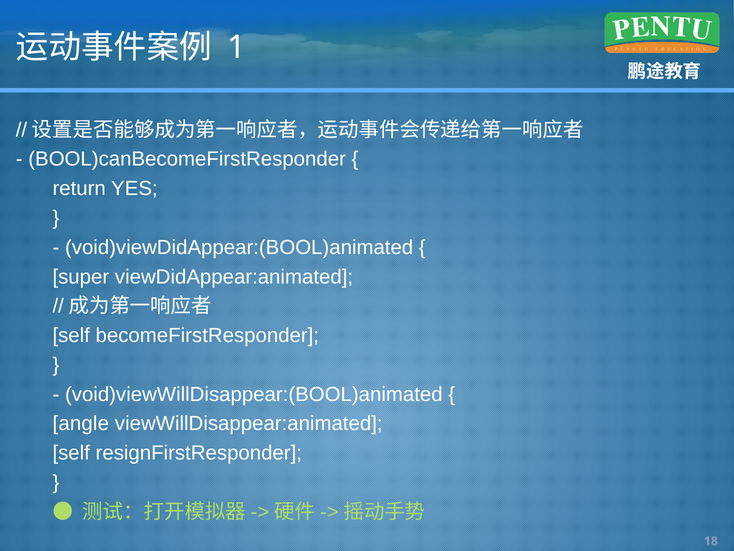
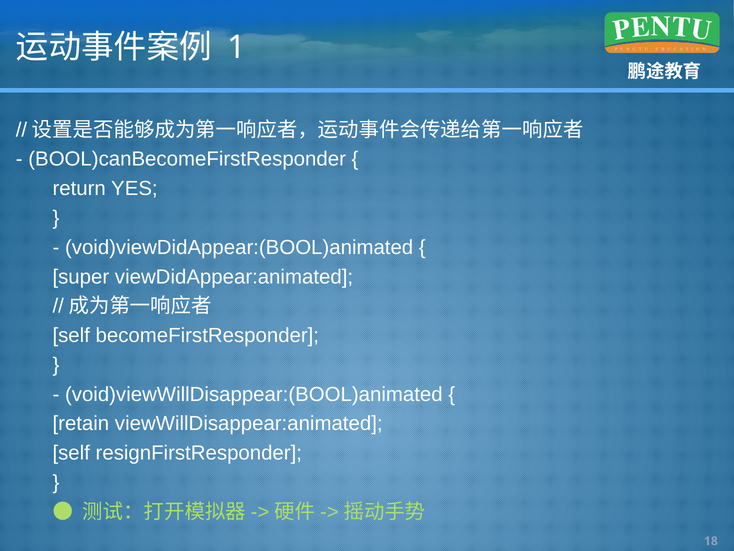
angle: angle -> retain
